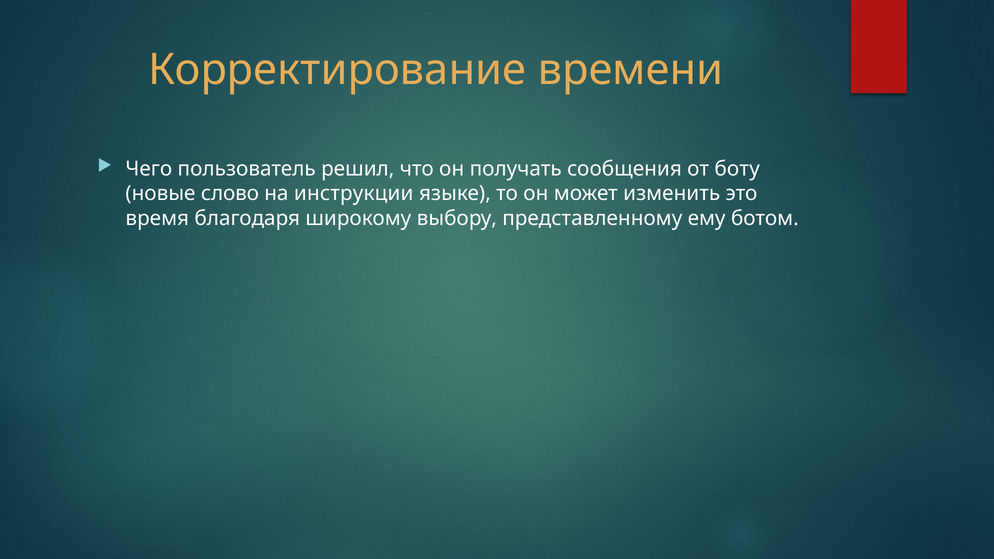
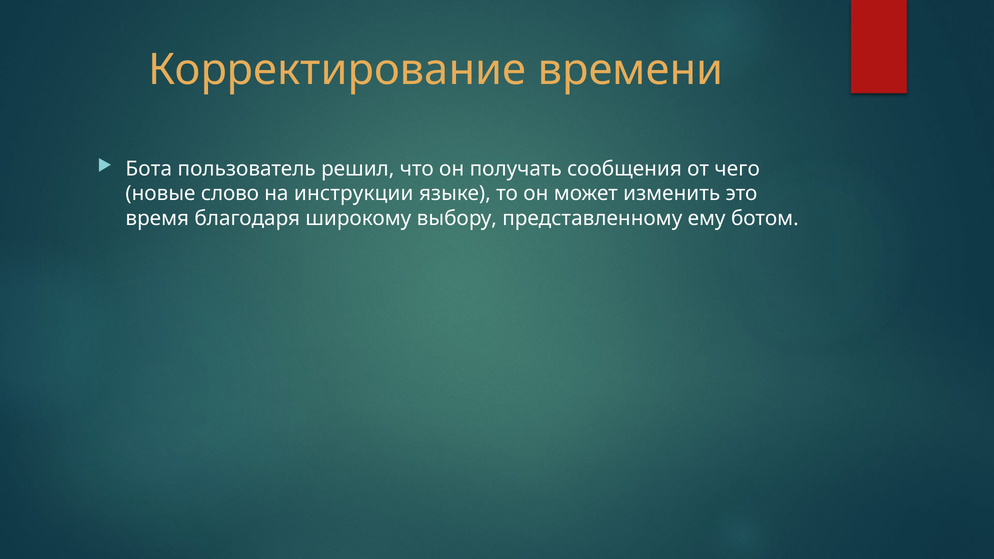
Чего: Чего -> Бота
боту: боту -> чего
